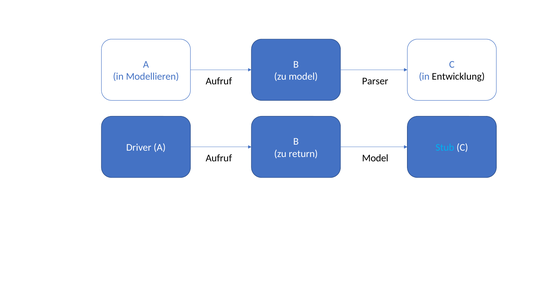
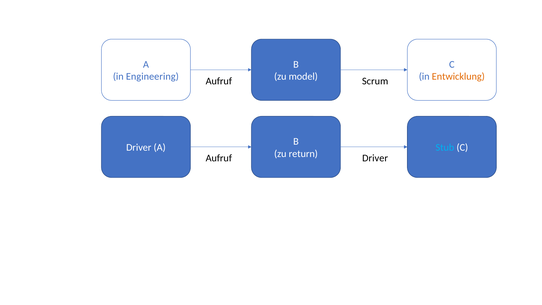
Modellieren: Modellieren -> Engineering
Entwicklung colour: black -> orange
Parser: Parser -> Scrum
Aufruf Model: Model -> Driver
